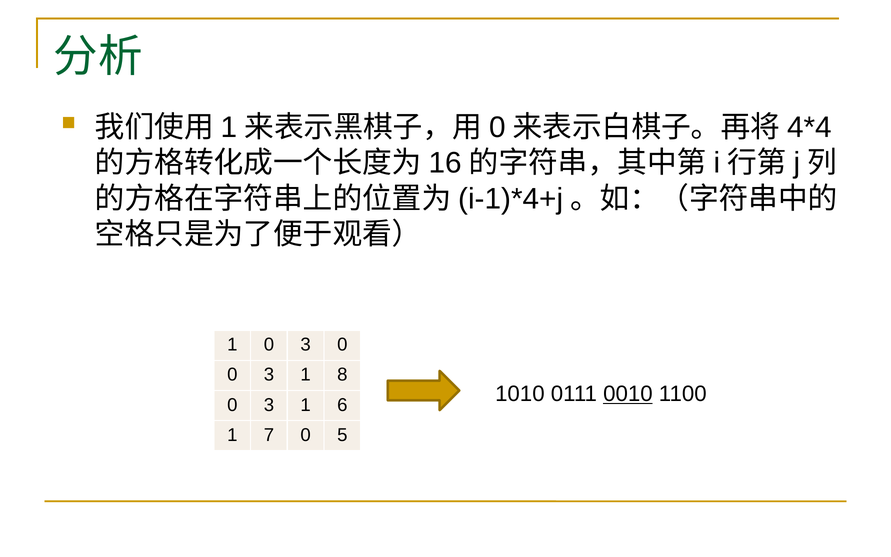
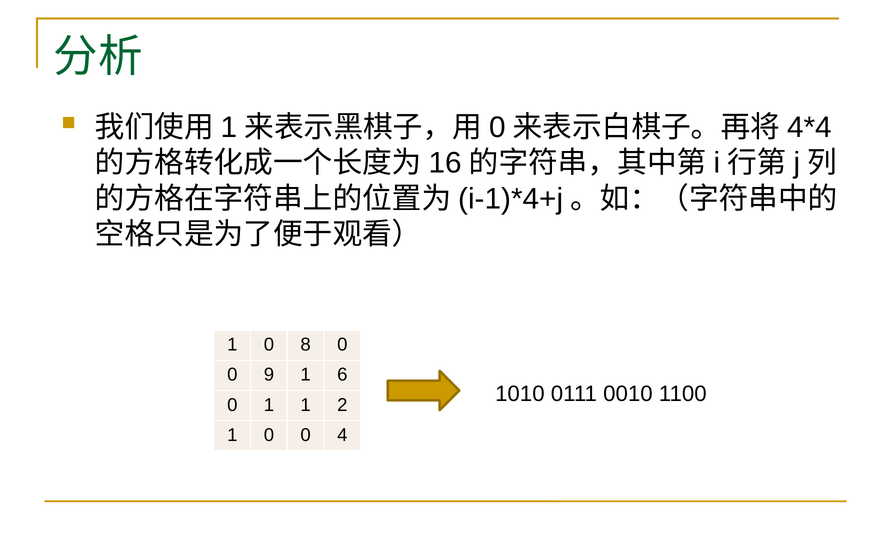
1 0 3: 3 -> 8
3 at (269, 375): 3 -> 9
8: 8 -> 6
0010 underline: present -> none
3 at (269, 405): 3 -> 1
6: 6 -> 2
7 at (269, 435): 7 -> 0
5: 5 -> 4
